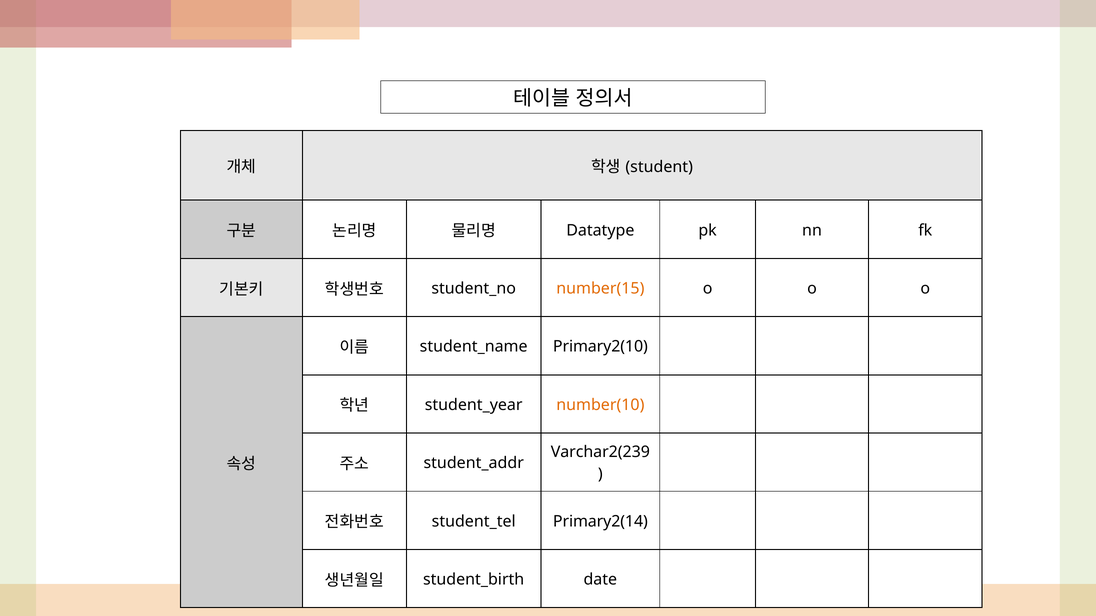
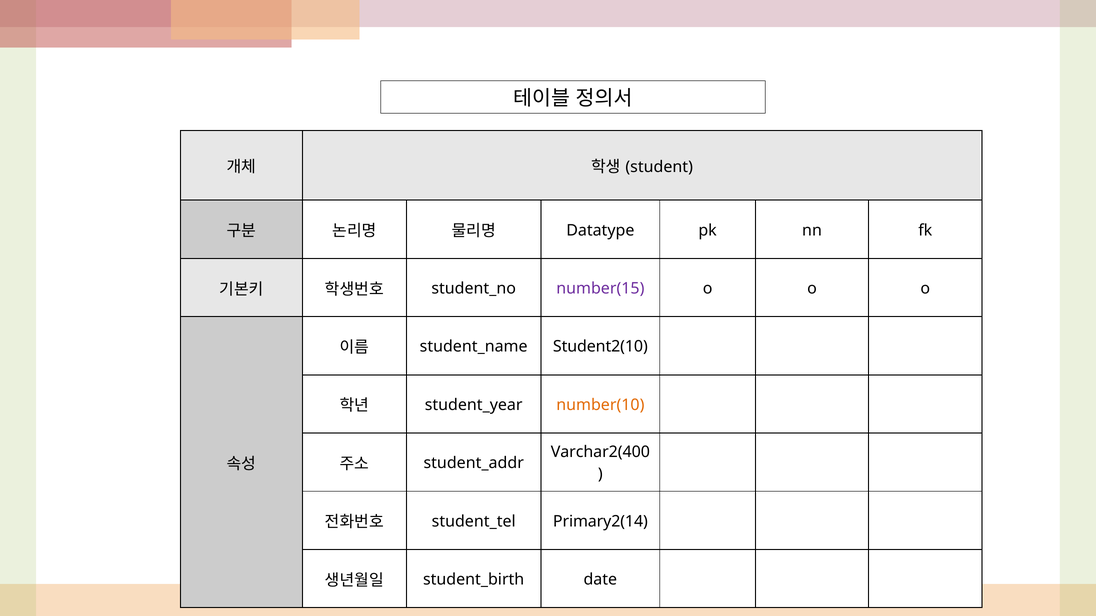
number(15 colour: orange -> purple
Primary2(10: Primary2(10 -> Student2(10
Varchar2(239: Varchar2(239 -> Varchar2(400
